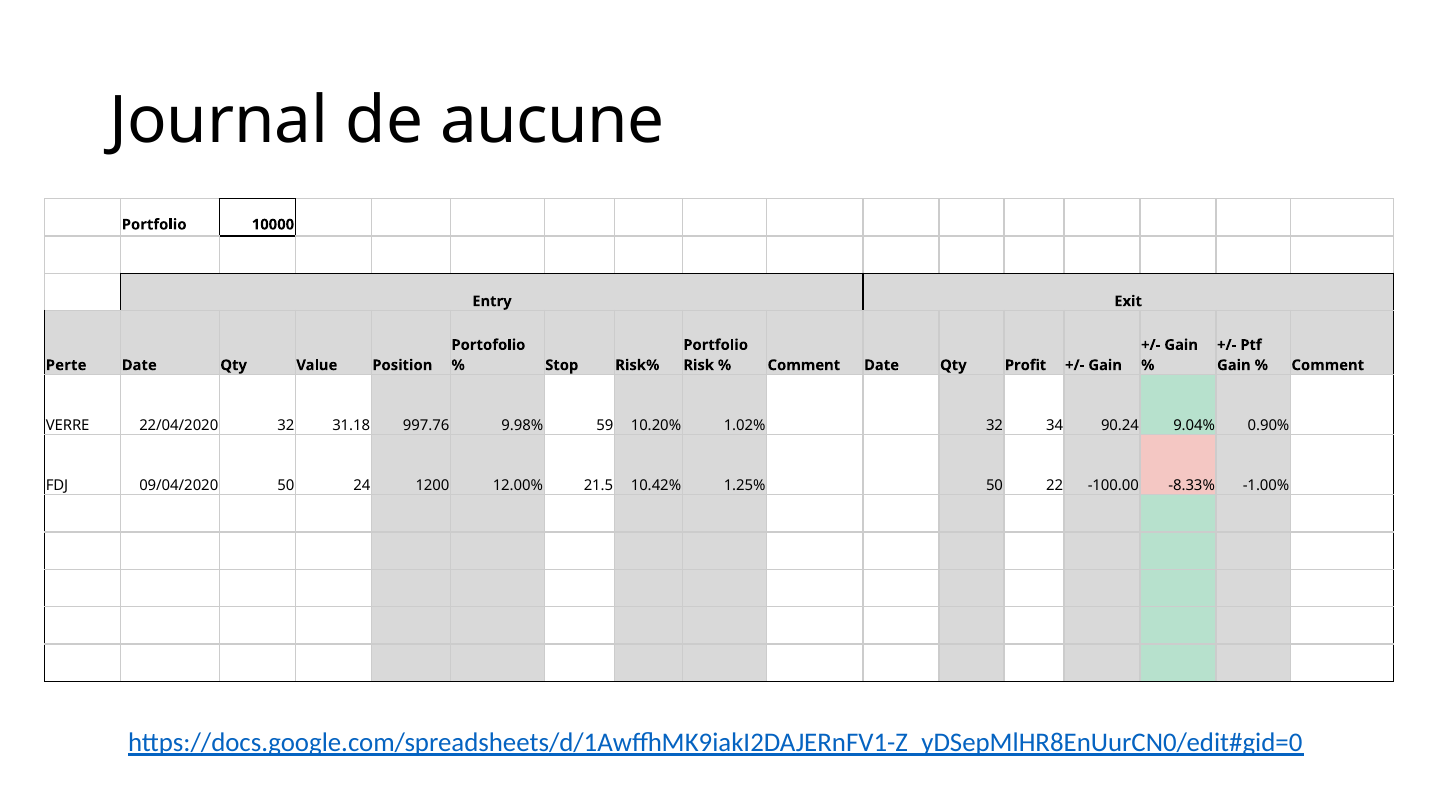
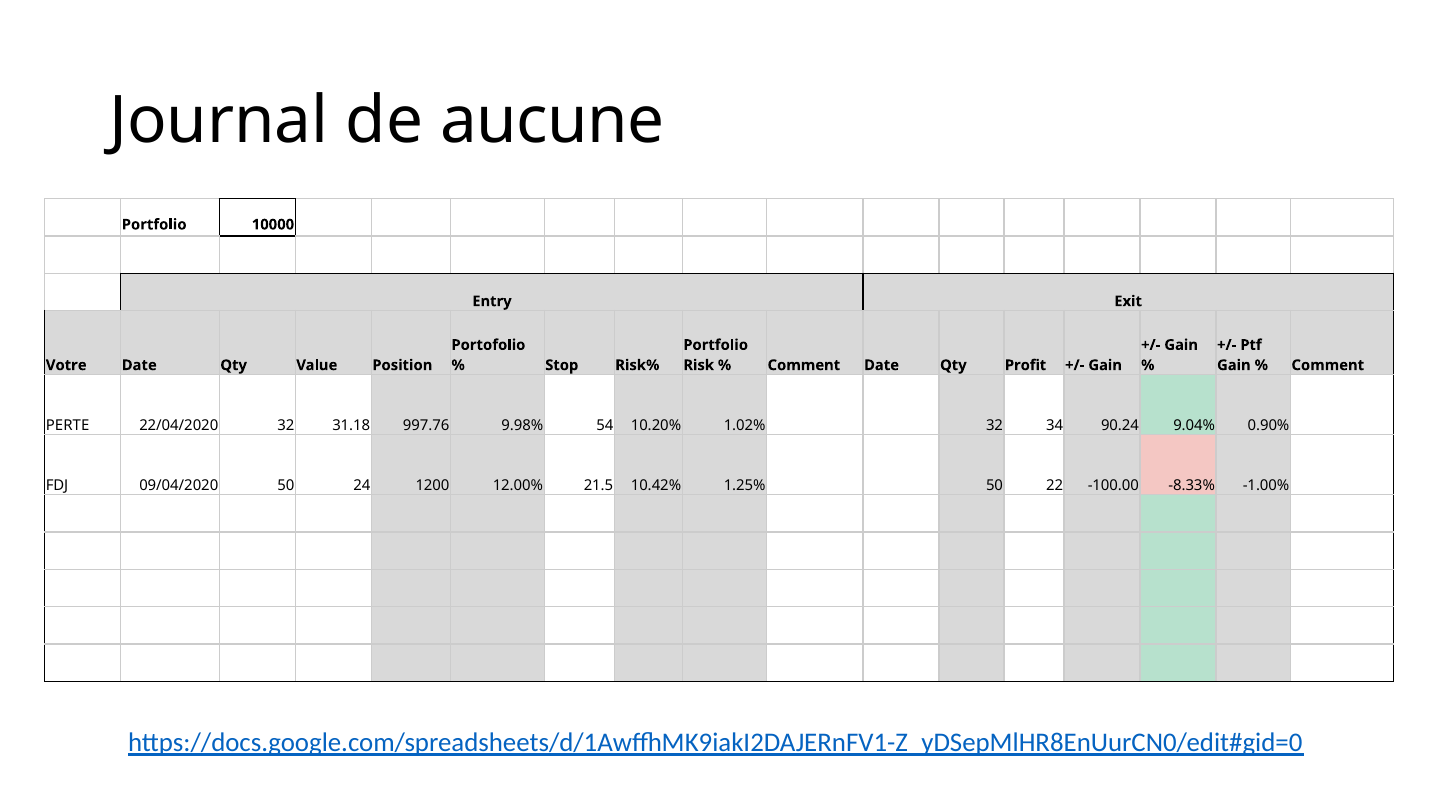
Perte: Perte -> Votre
VERRE: VERRE -> PERTE
59: 59 -> 54
